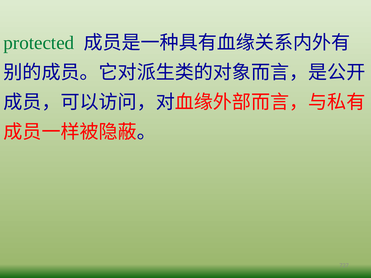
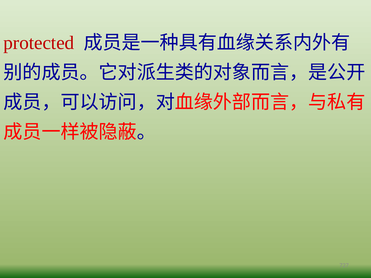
protected colour: green -> red
